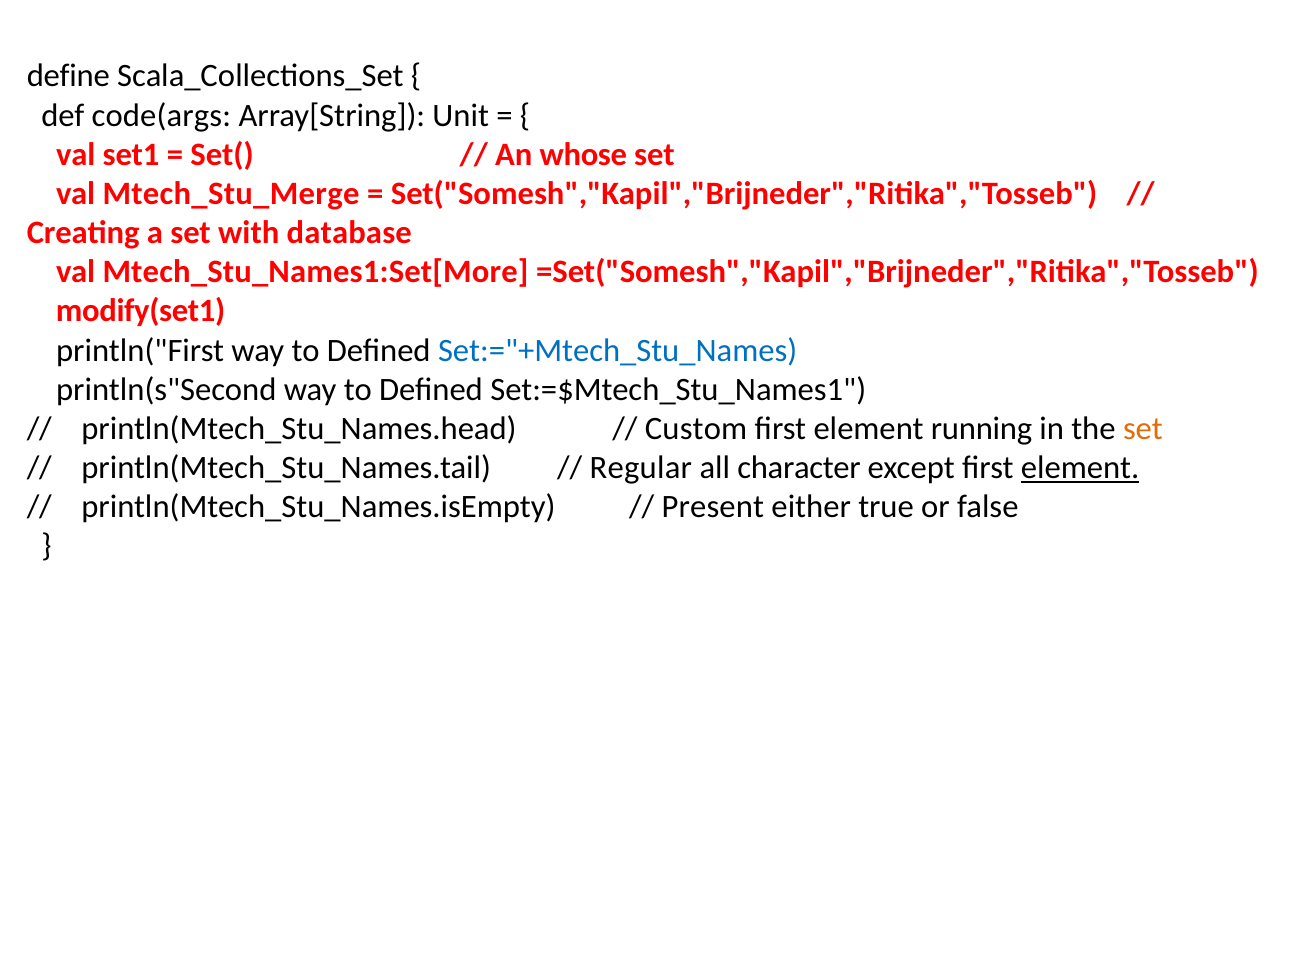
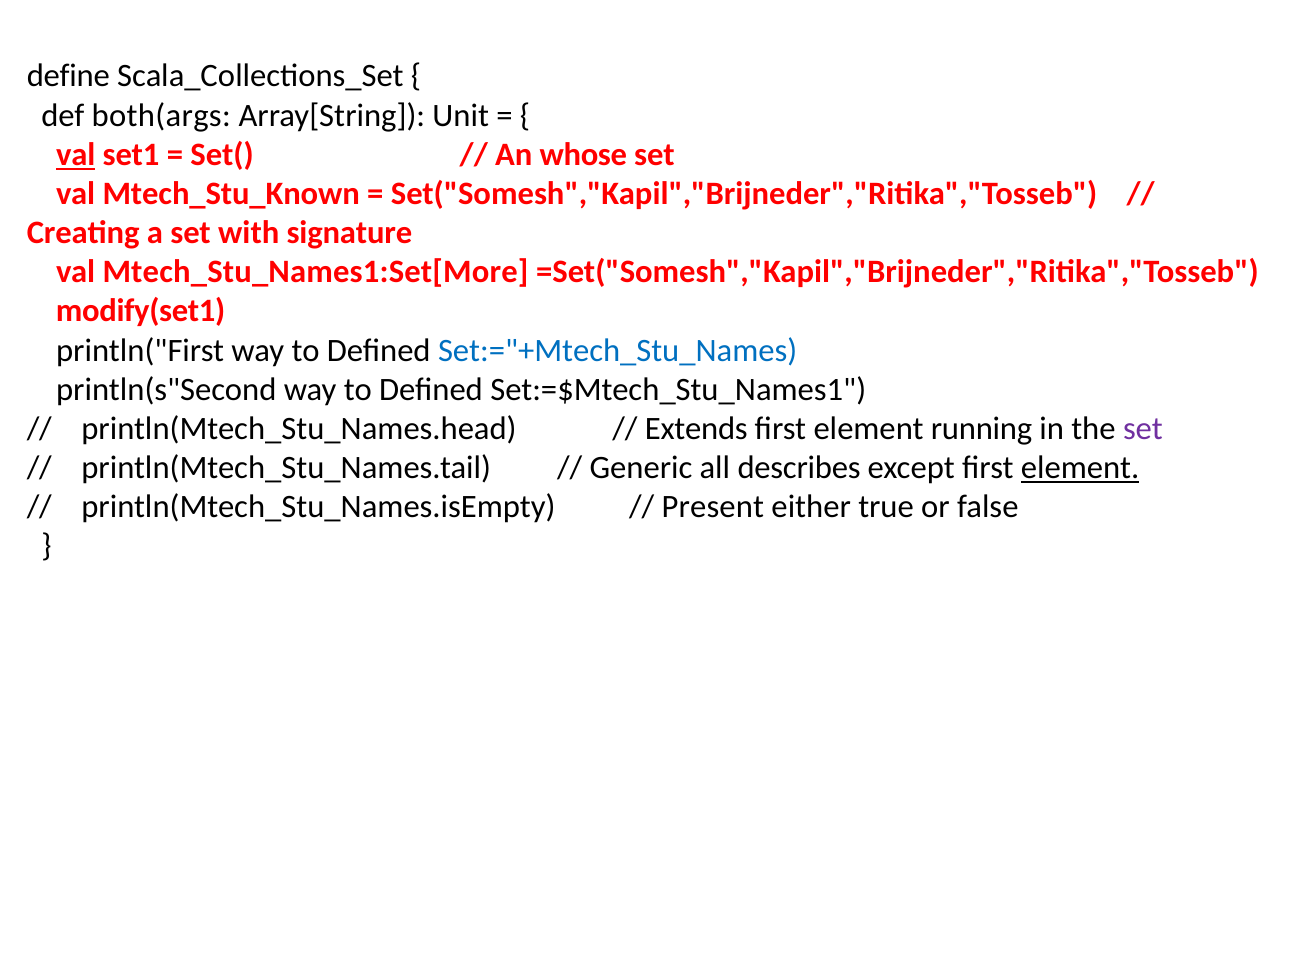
code(args: code(args -> both(args
val at (76, 155) underline: none -> present
Mtech_Stu_Merge: Mtech_Stu_Merge -> Mtech_Stu_Known
database: database -> signature
Custom: Custom -> Extends
set at (1143, 429) colour: orange -> purple
Regular: Regular -> Generic
character: character -> describes
